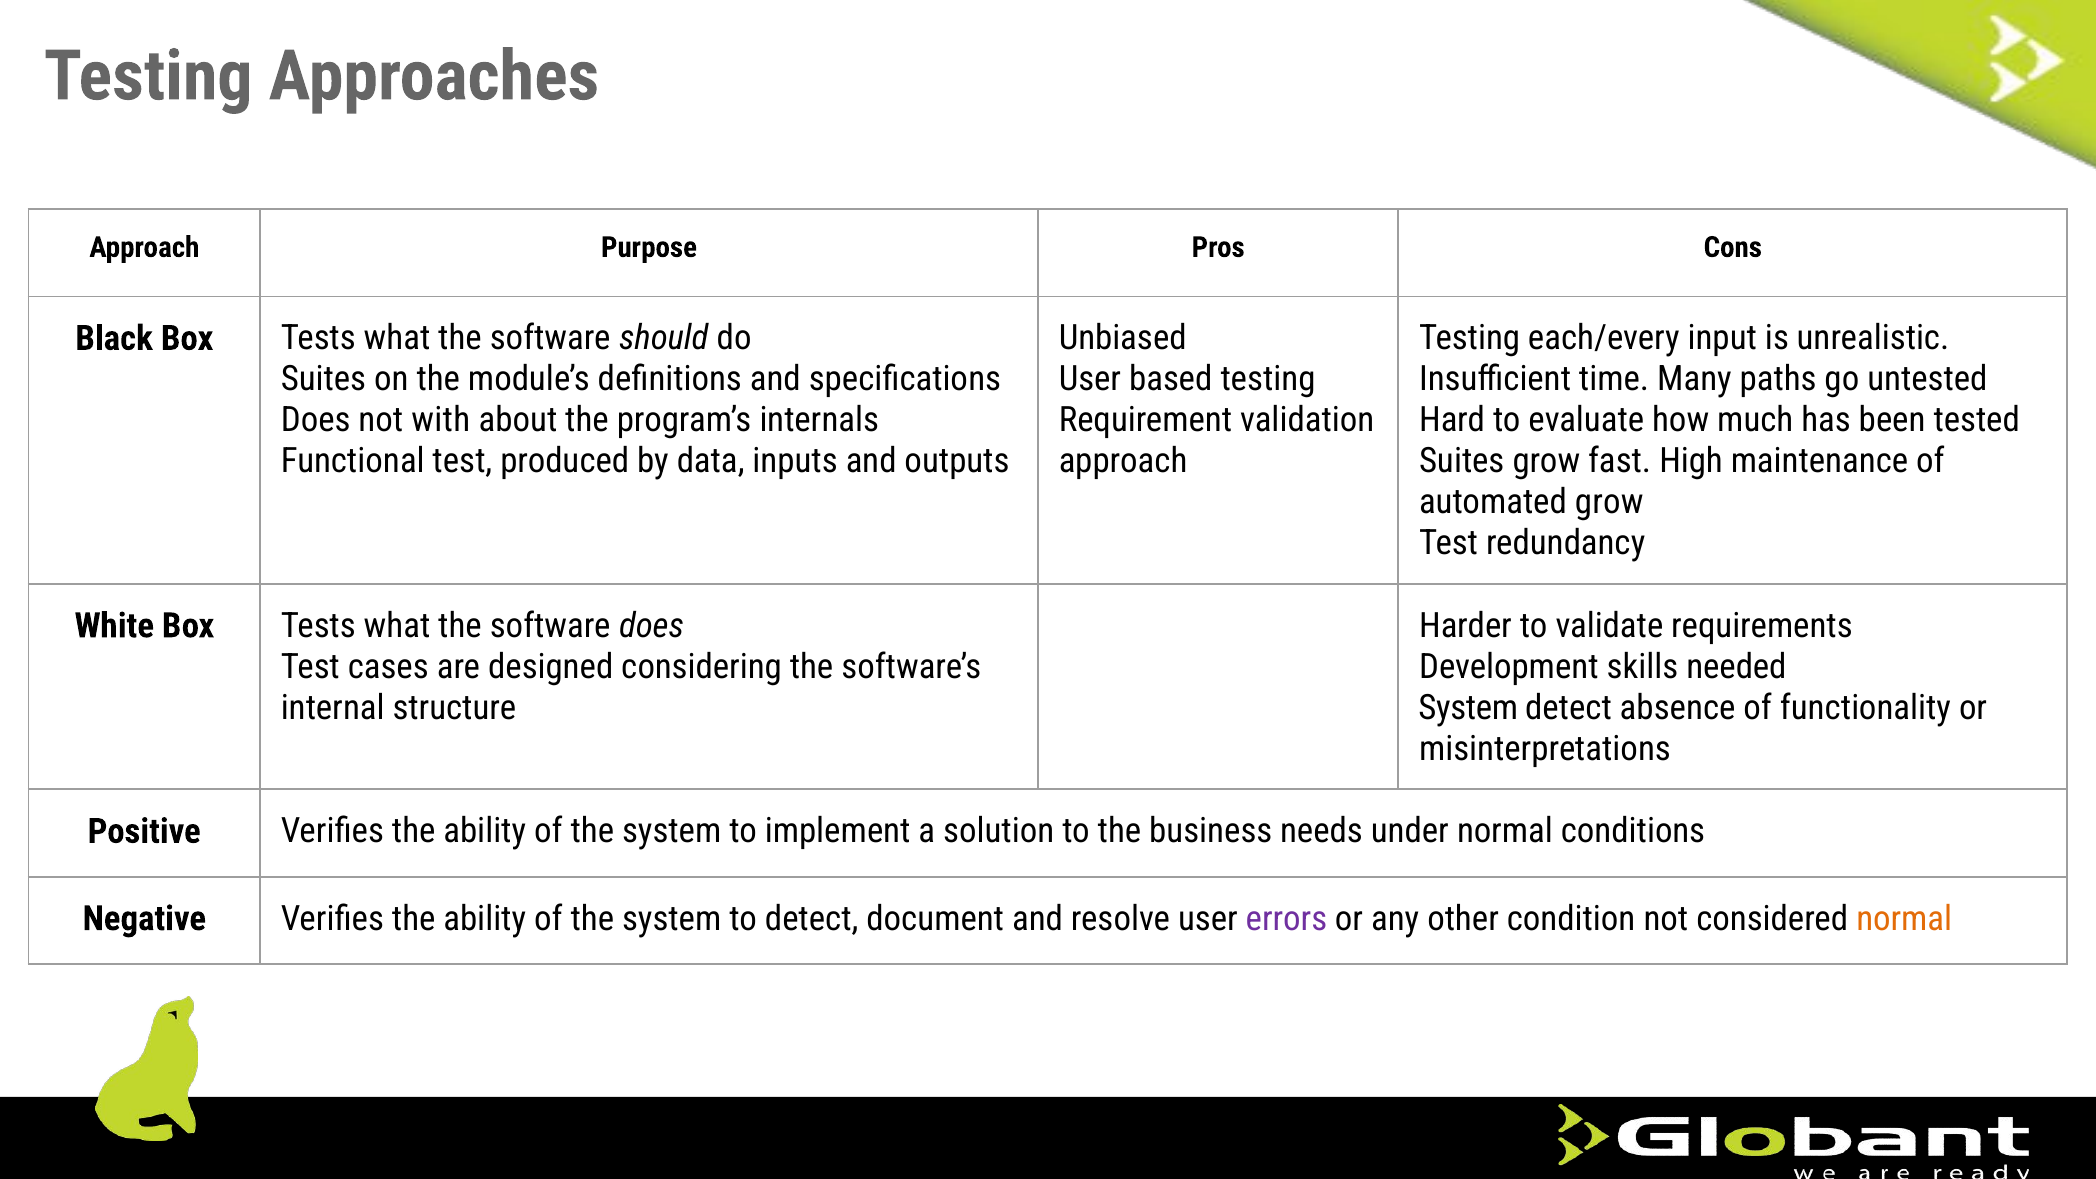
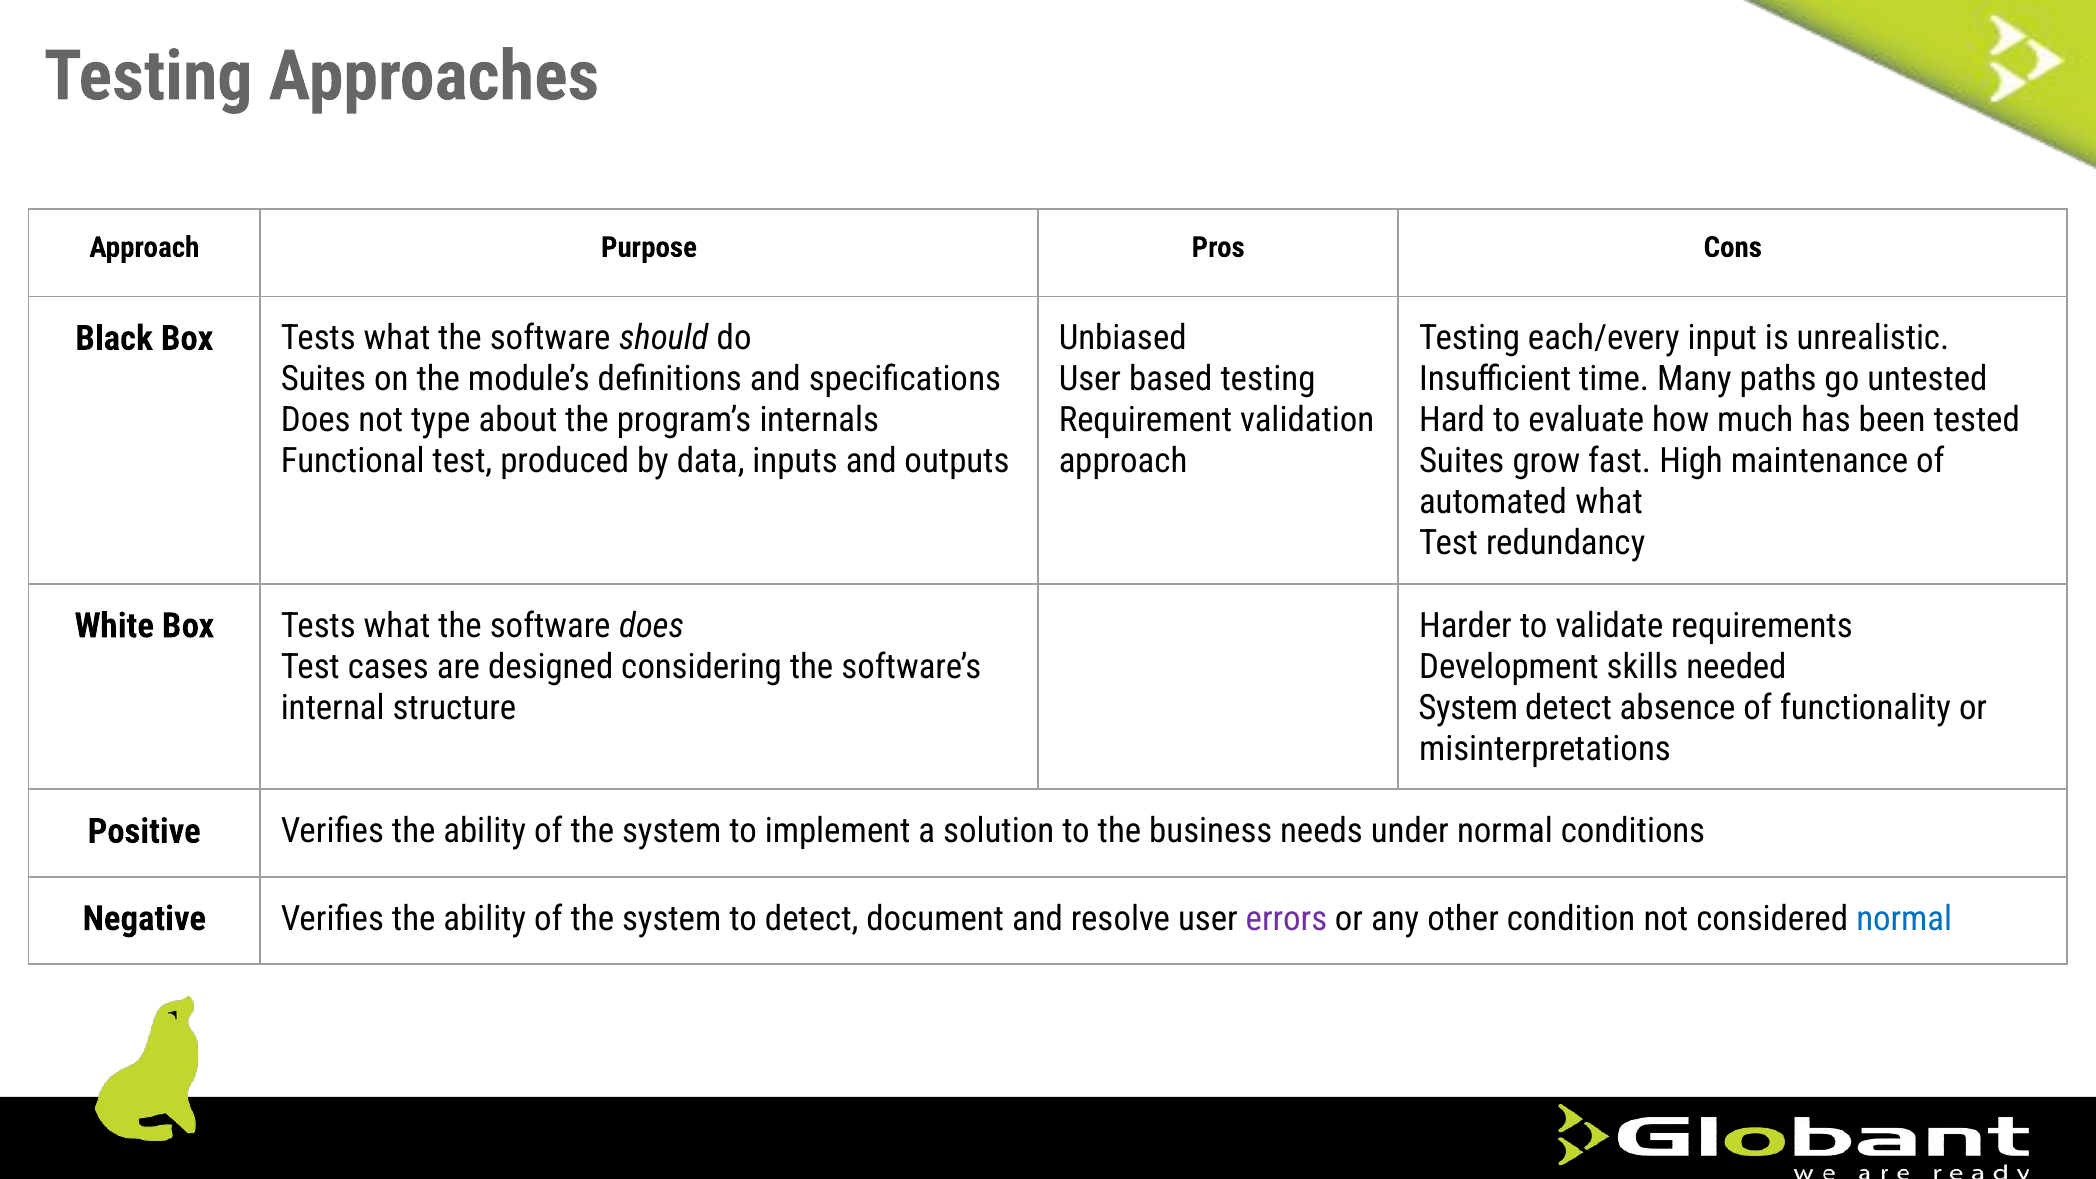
with: with -> type
automated grow: grow -> what
normal at (1904, 919) colour: orange -> blue
